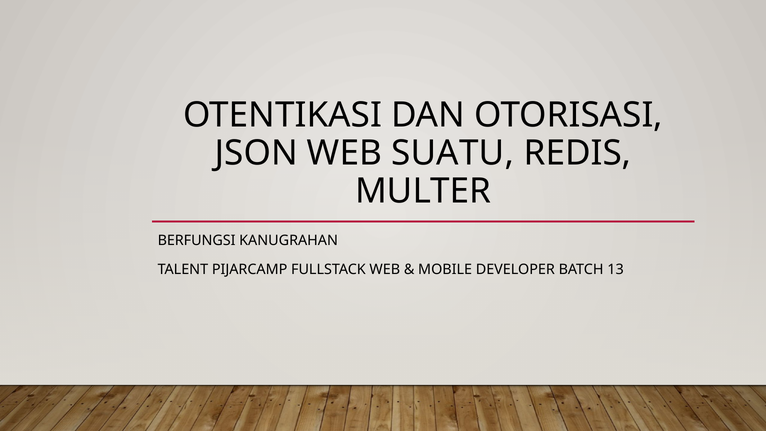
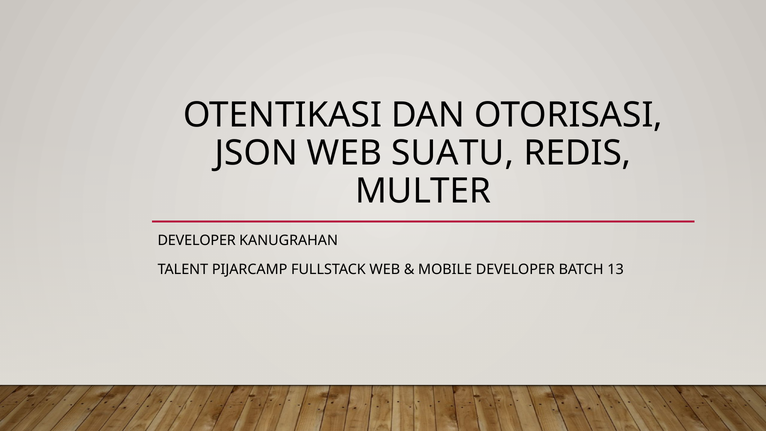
BERFUNGSI at (197, 241): BERFUNGSI -> DEVELOPER
